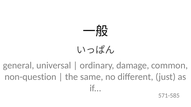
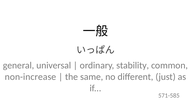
damage: damage -> stability
non-question: non-question -> non-increase
